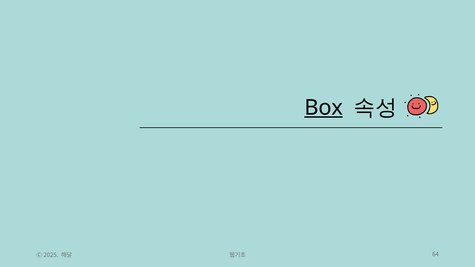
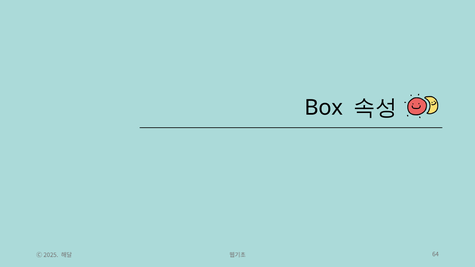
Box underline: present -> none
